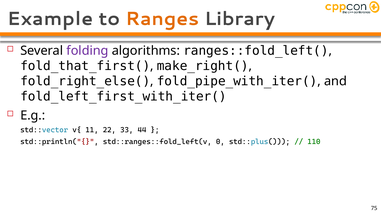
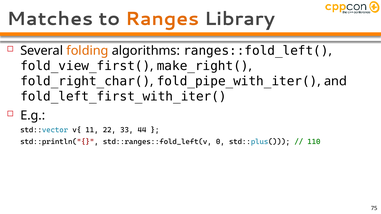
Example: Example -> Matches
folding colour: purple -> orange
fold_that_first(: fold_that_first( -> fold_view_first(
fold_right_else(: fold_right_else( -> fold_right_char(
